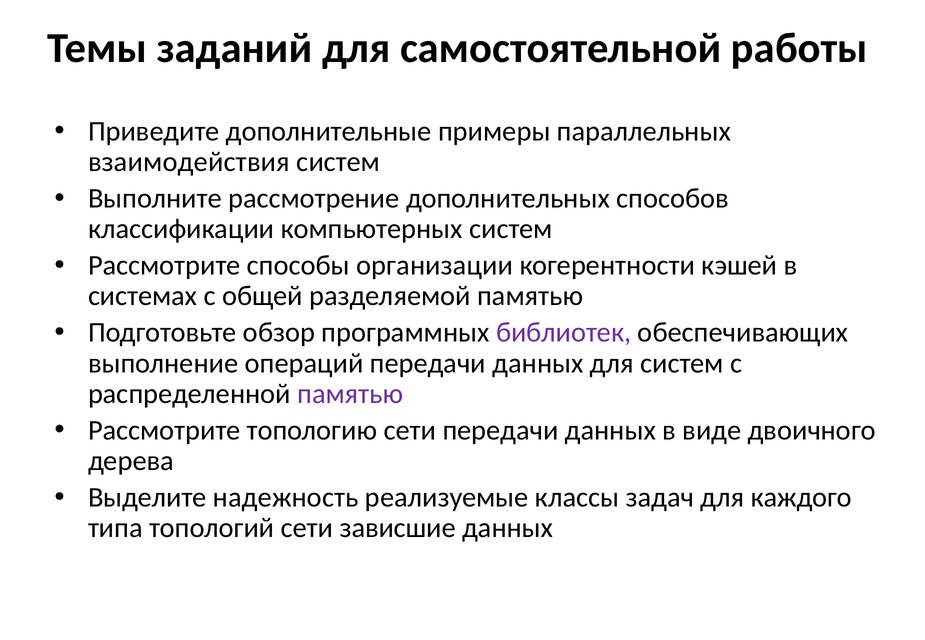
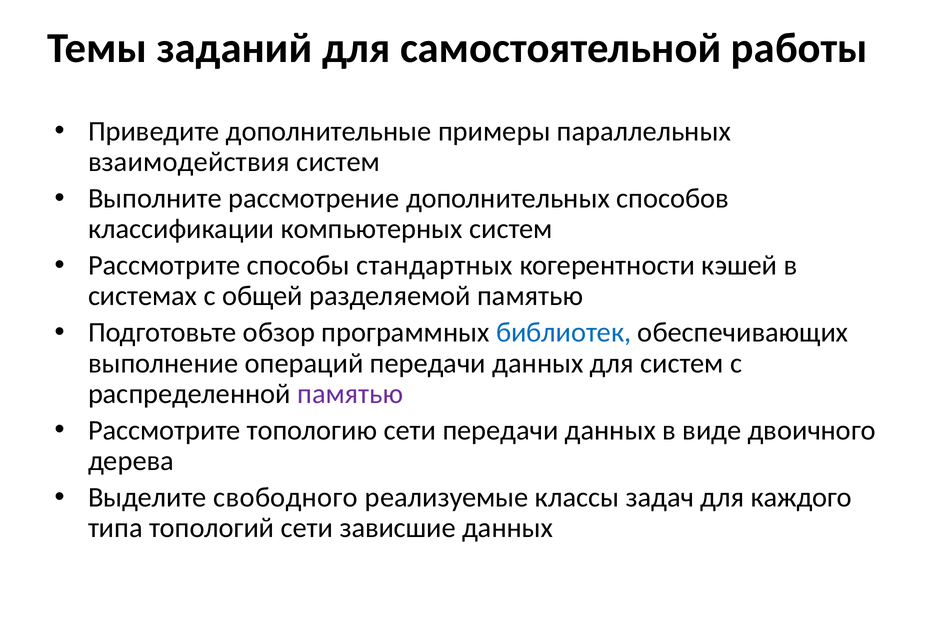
организации: организации -> стандартных
библиотек colour: purple -> blue
надежность: надежность -> свободного
